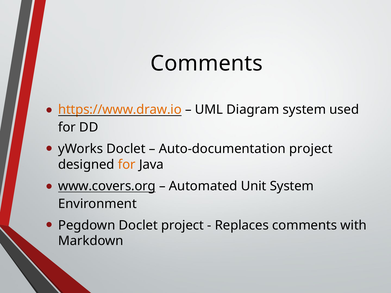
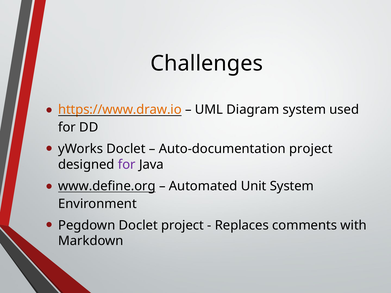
Comments at (207, 63): Comments -> Challenges
for at (127, 165) colour: orange -> purple
www.covers.org: www.covers.org -> www.define.org
